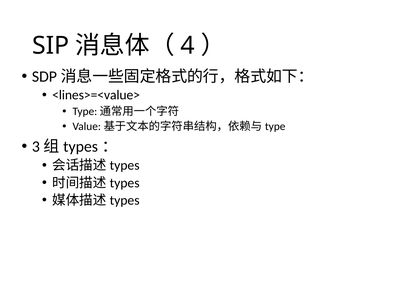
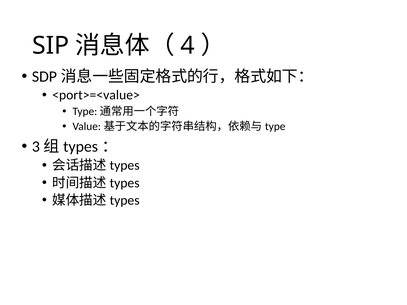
<lines>=<value>: <lines>=<value> -> <port>=<value>
